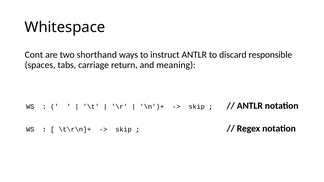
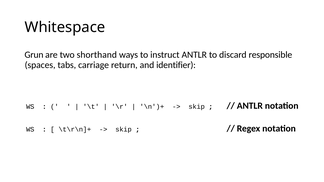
Cont: Cont -> Grun
meaning: meaning -> identifier
